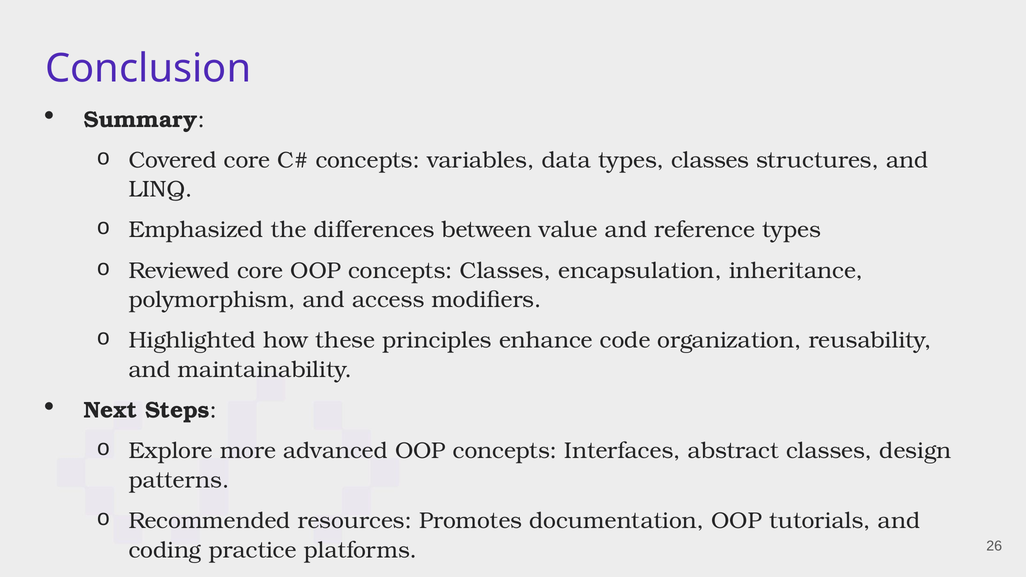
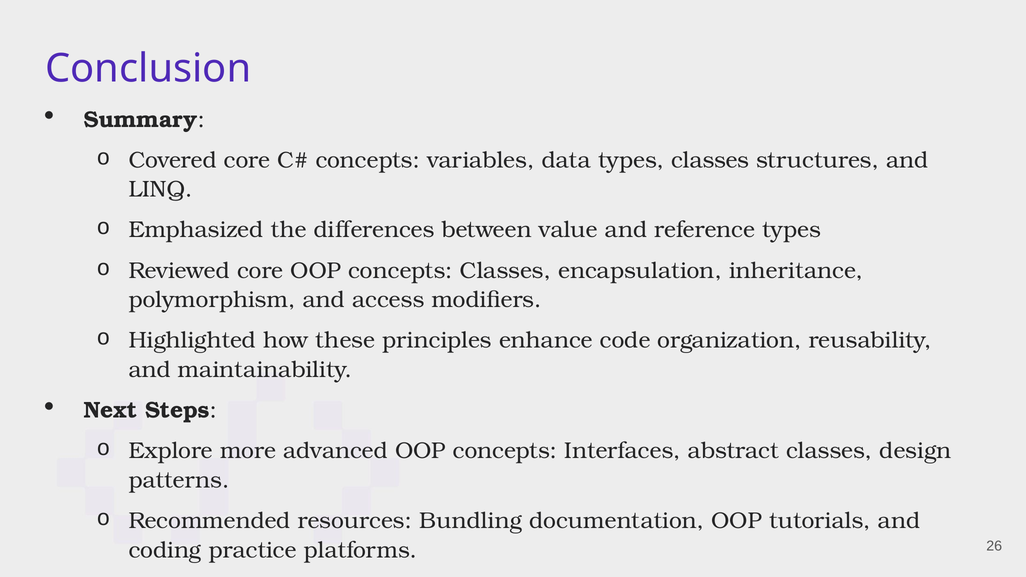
Promotes: Promotes -> Bundling
